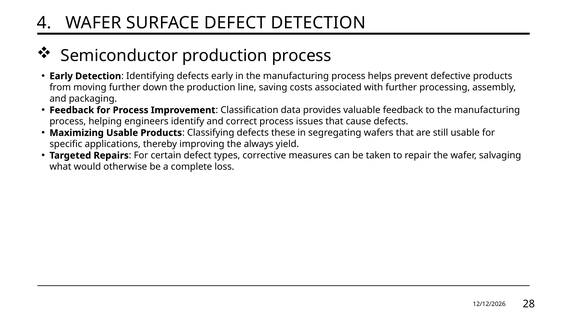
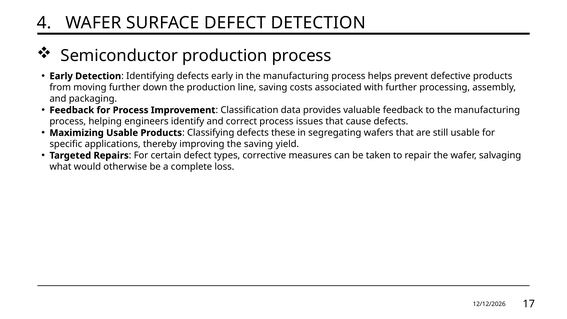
the always: always -> saving
28: 28 -> 17
